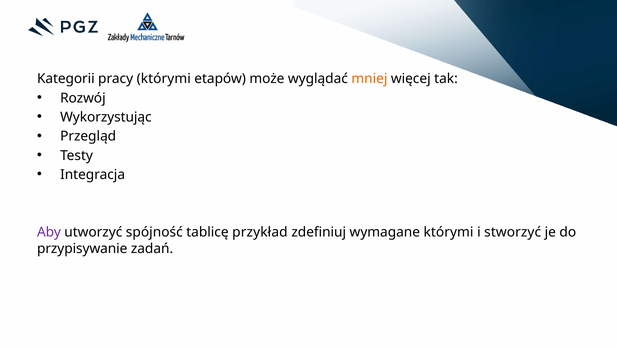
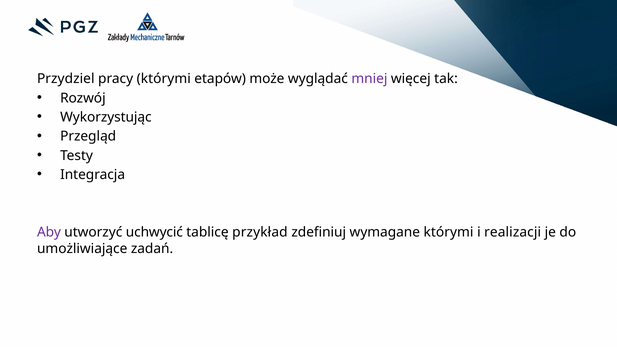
Kategorii: Kategorii -> Przydziel
mniej colour: orange -> purple
spójność: spójność -> uchwycić
stworzyć: stworzyć -> realizacji
przypisywanie: przypisywanie -> umożliwiające
